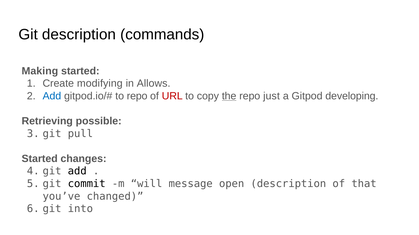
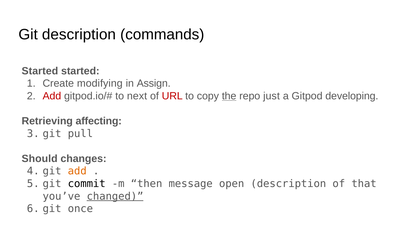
Making at (40, 71): Making -> Started
Allows: Allows -> Assign
Add at (52, 96) colour: blue -> red
to repo: repo -> next
possible: possible -> affecting
Started at (40, 159): Started -> Should
add at (77, 172) colour: black -> orange
will: will -> then
changed underline: none -> present
into: into -> once
